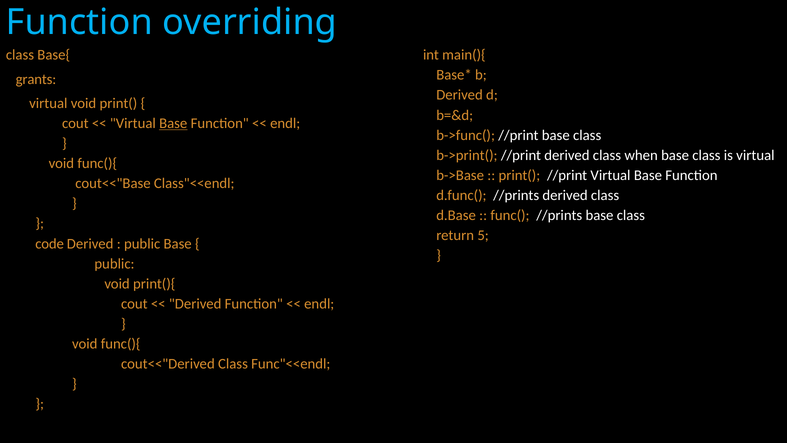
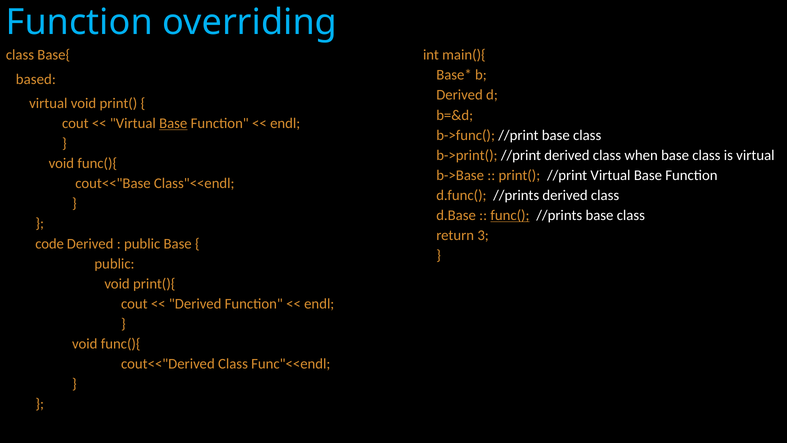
grants: grants -> based
func( underline: none -> present
5: 5 -> 3
